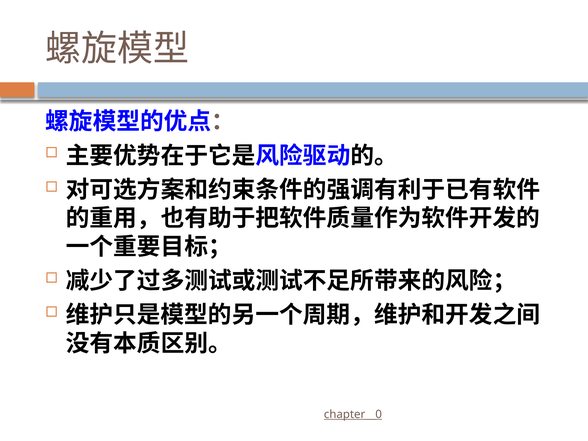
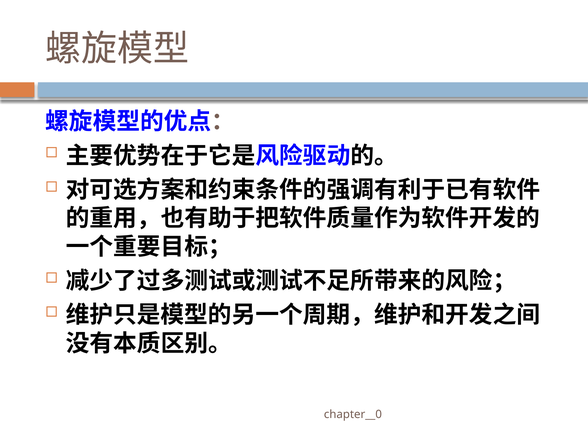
chapter__0 underline: present -> none
